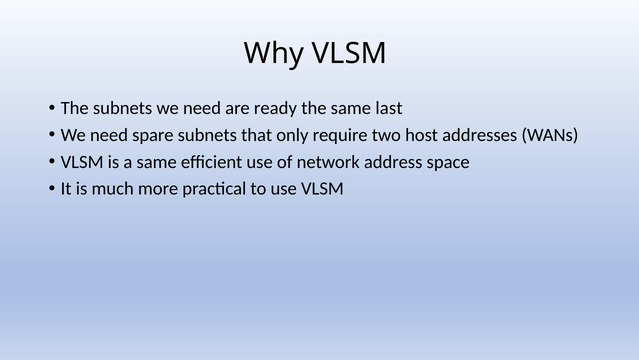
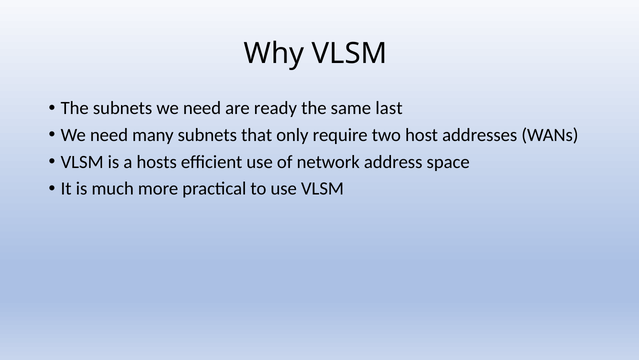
spare: spare -> many
a same: same -> hosts
